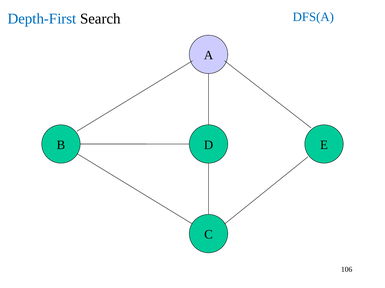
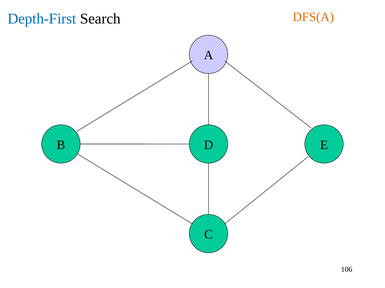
DFS(A colour: blue -> orange
